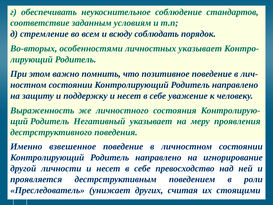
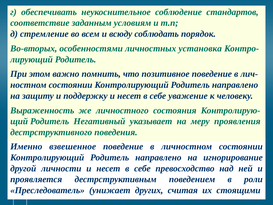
личностных указывает: указывает -> установка
